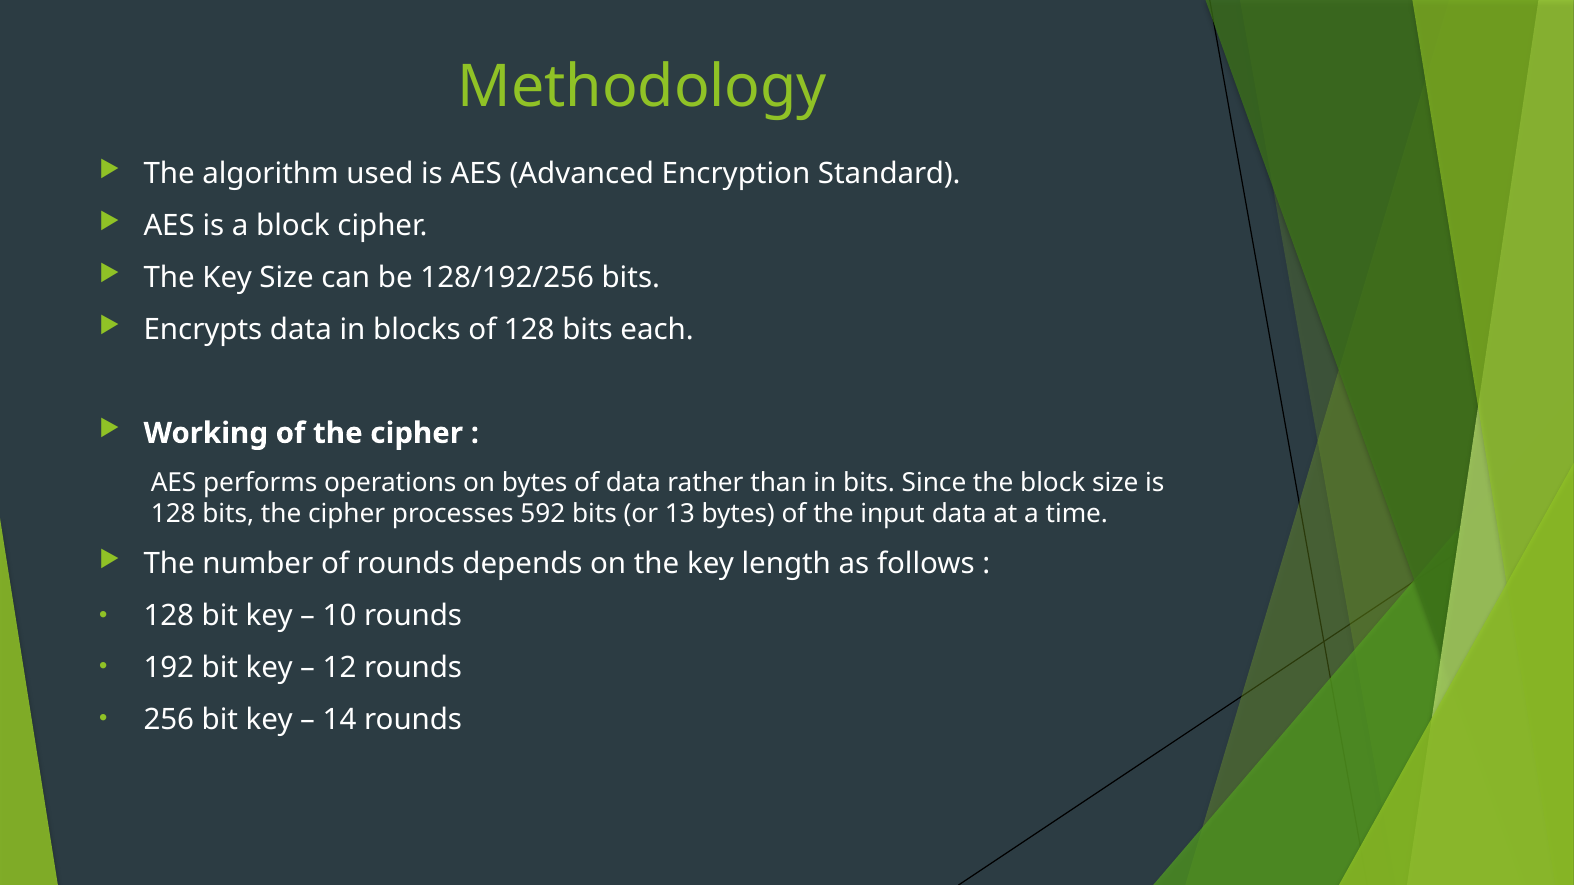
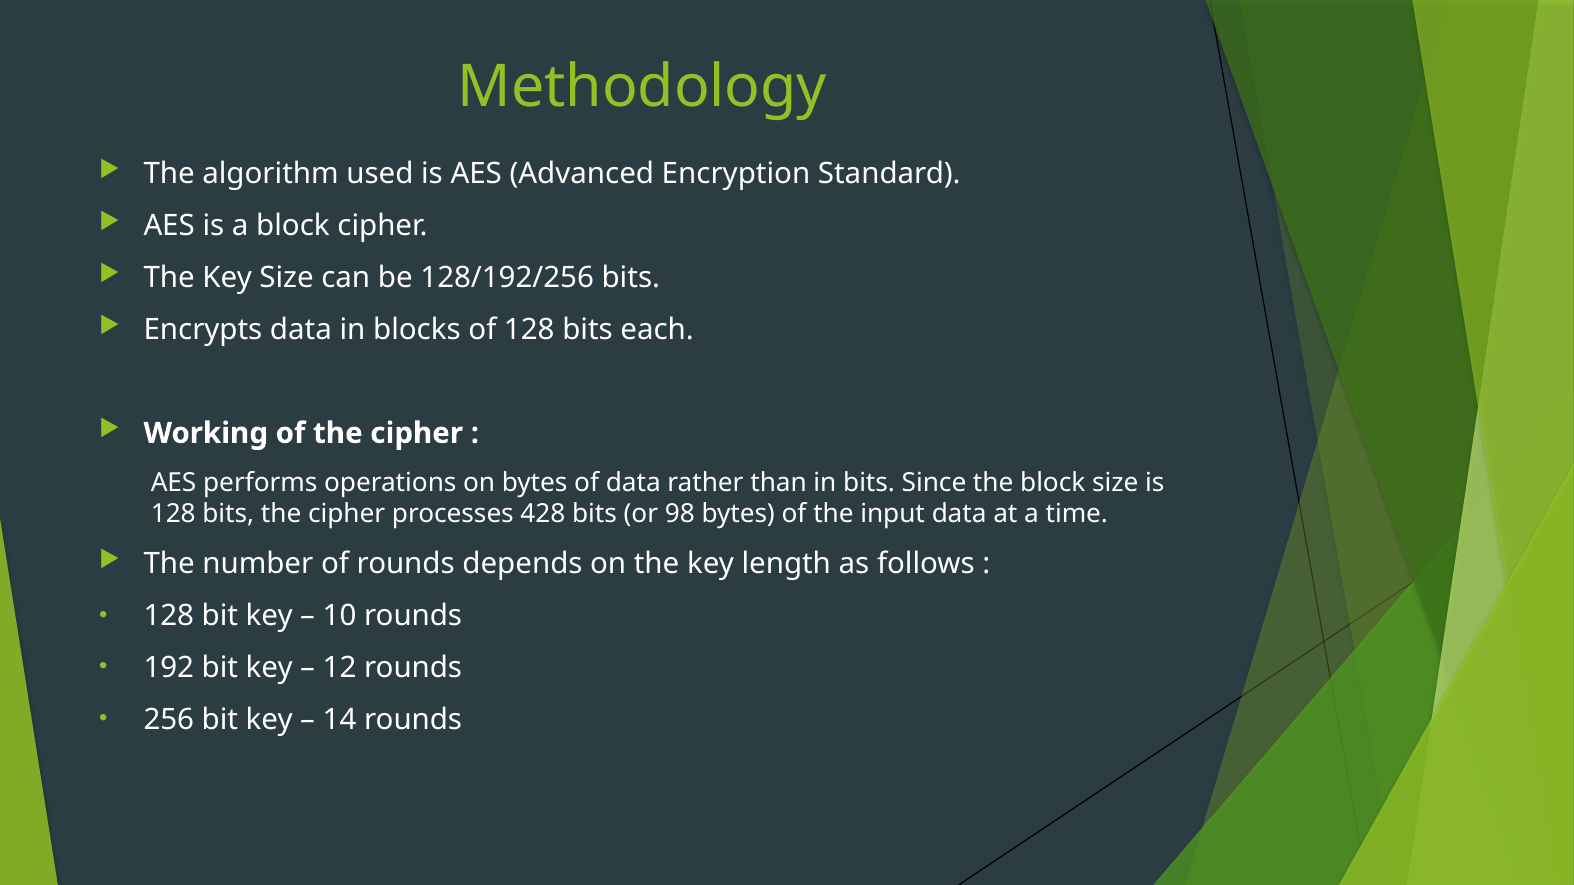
592: 592 -> 428
13: 13 -> 98
